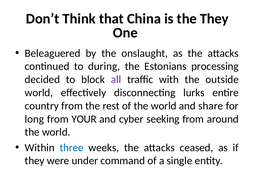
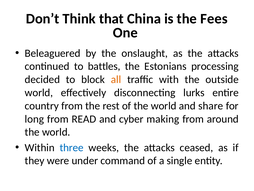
the They: They -> Fees
during: during -> battles
all colour: purple -> orange
YOUR: YOUR -> READ
seeking: seeking -> making
